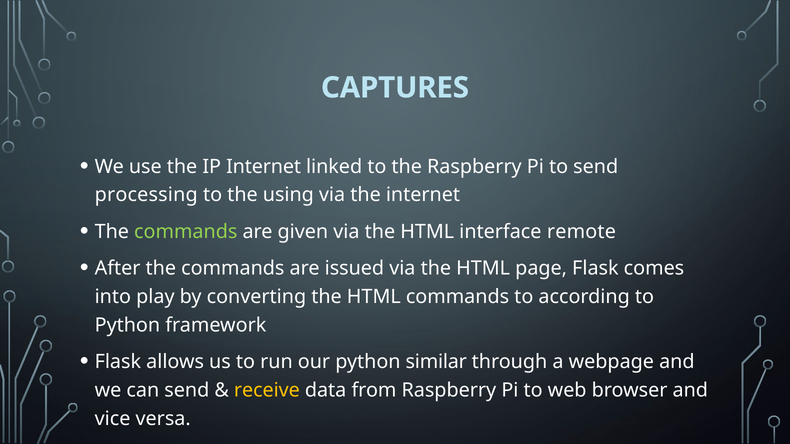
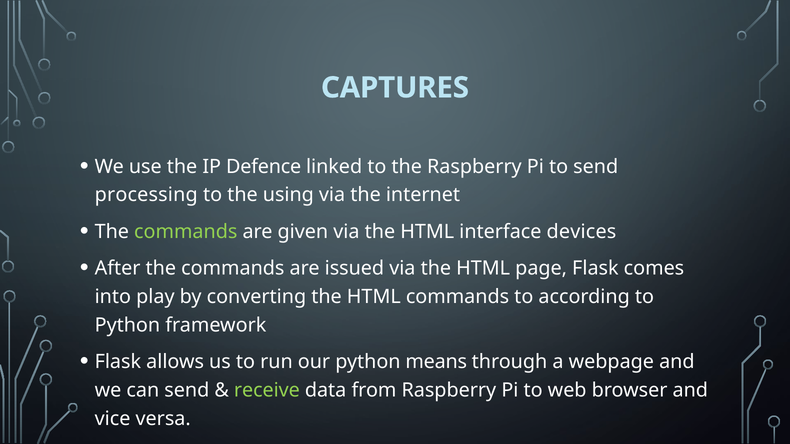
IP Internet: Internet -> Defence
remote: remote -> devices
similar: similar -> means
receive colour: yellow -> light green
